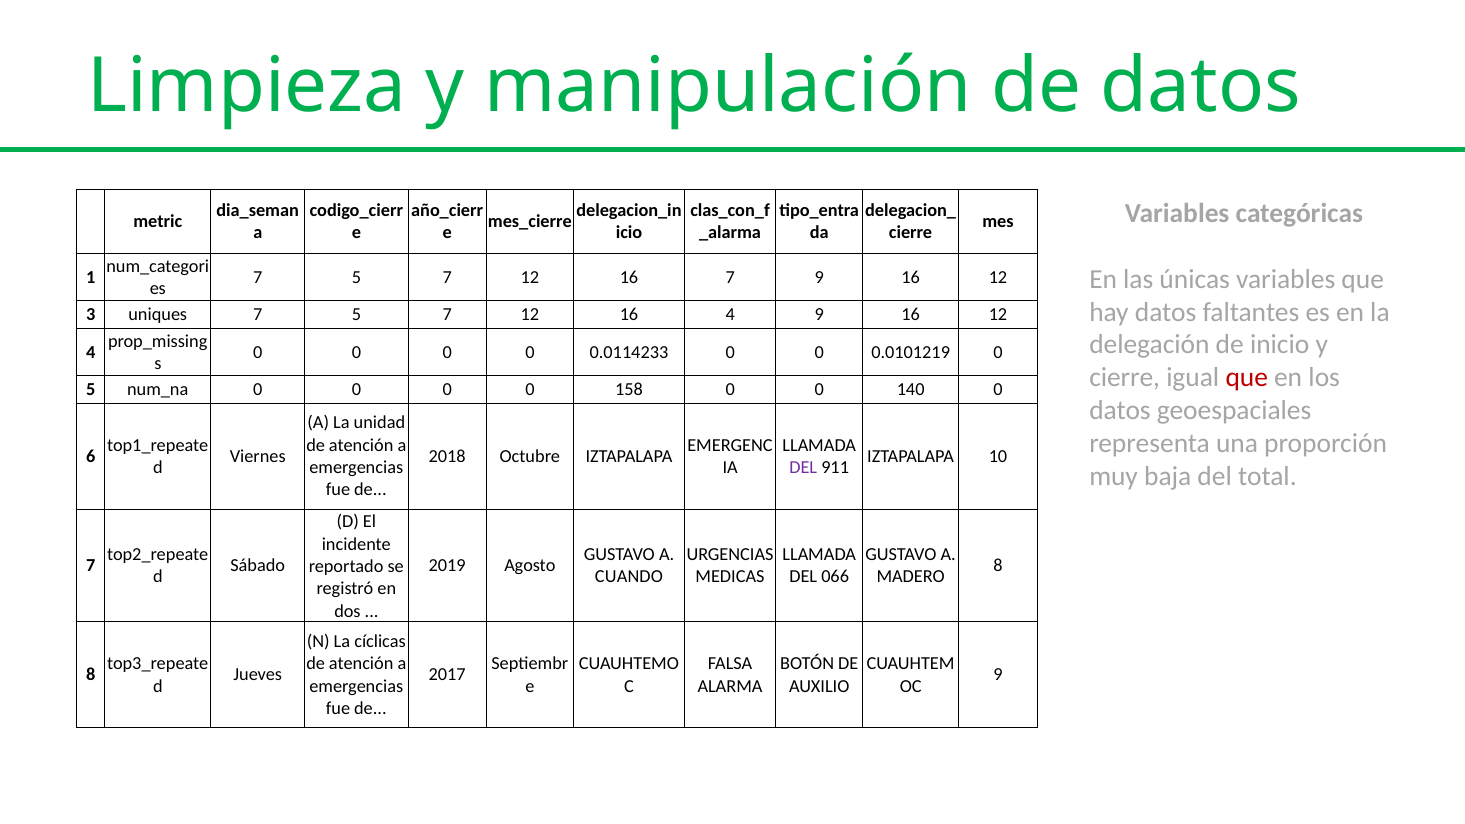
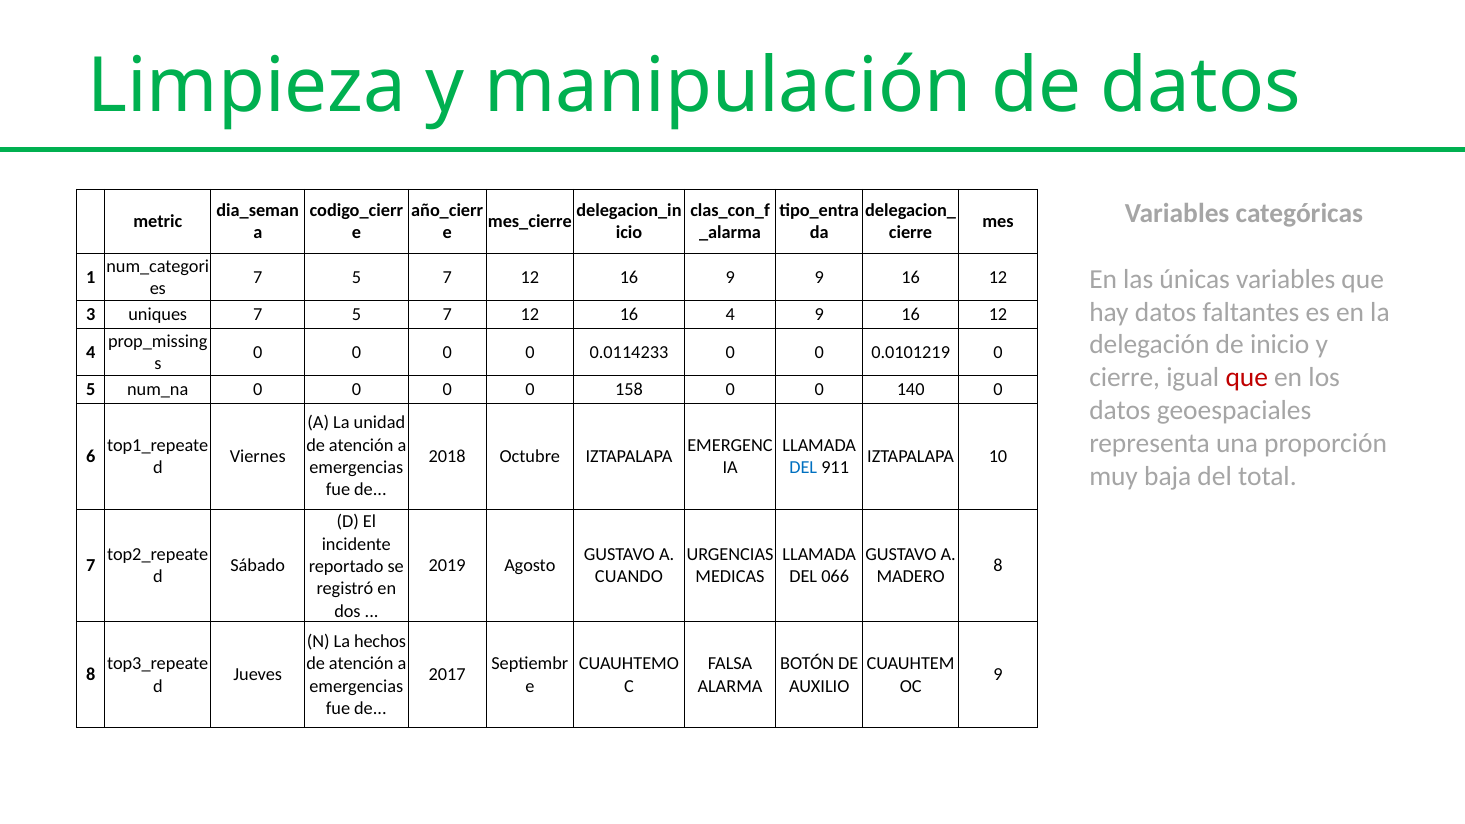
16 7: 7 -> 9
DEL at (803, 468) colour: purple -> blue
cíclicas: cíclicas -> hechos
